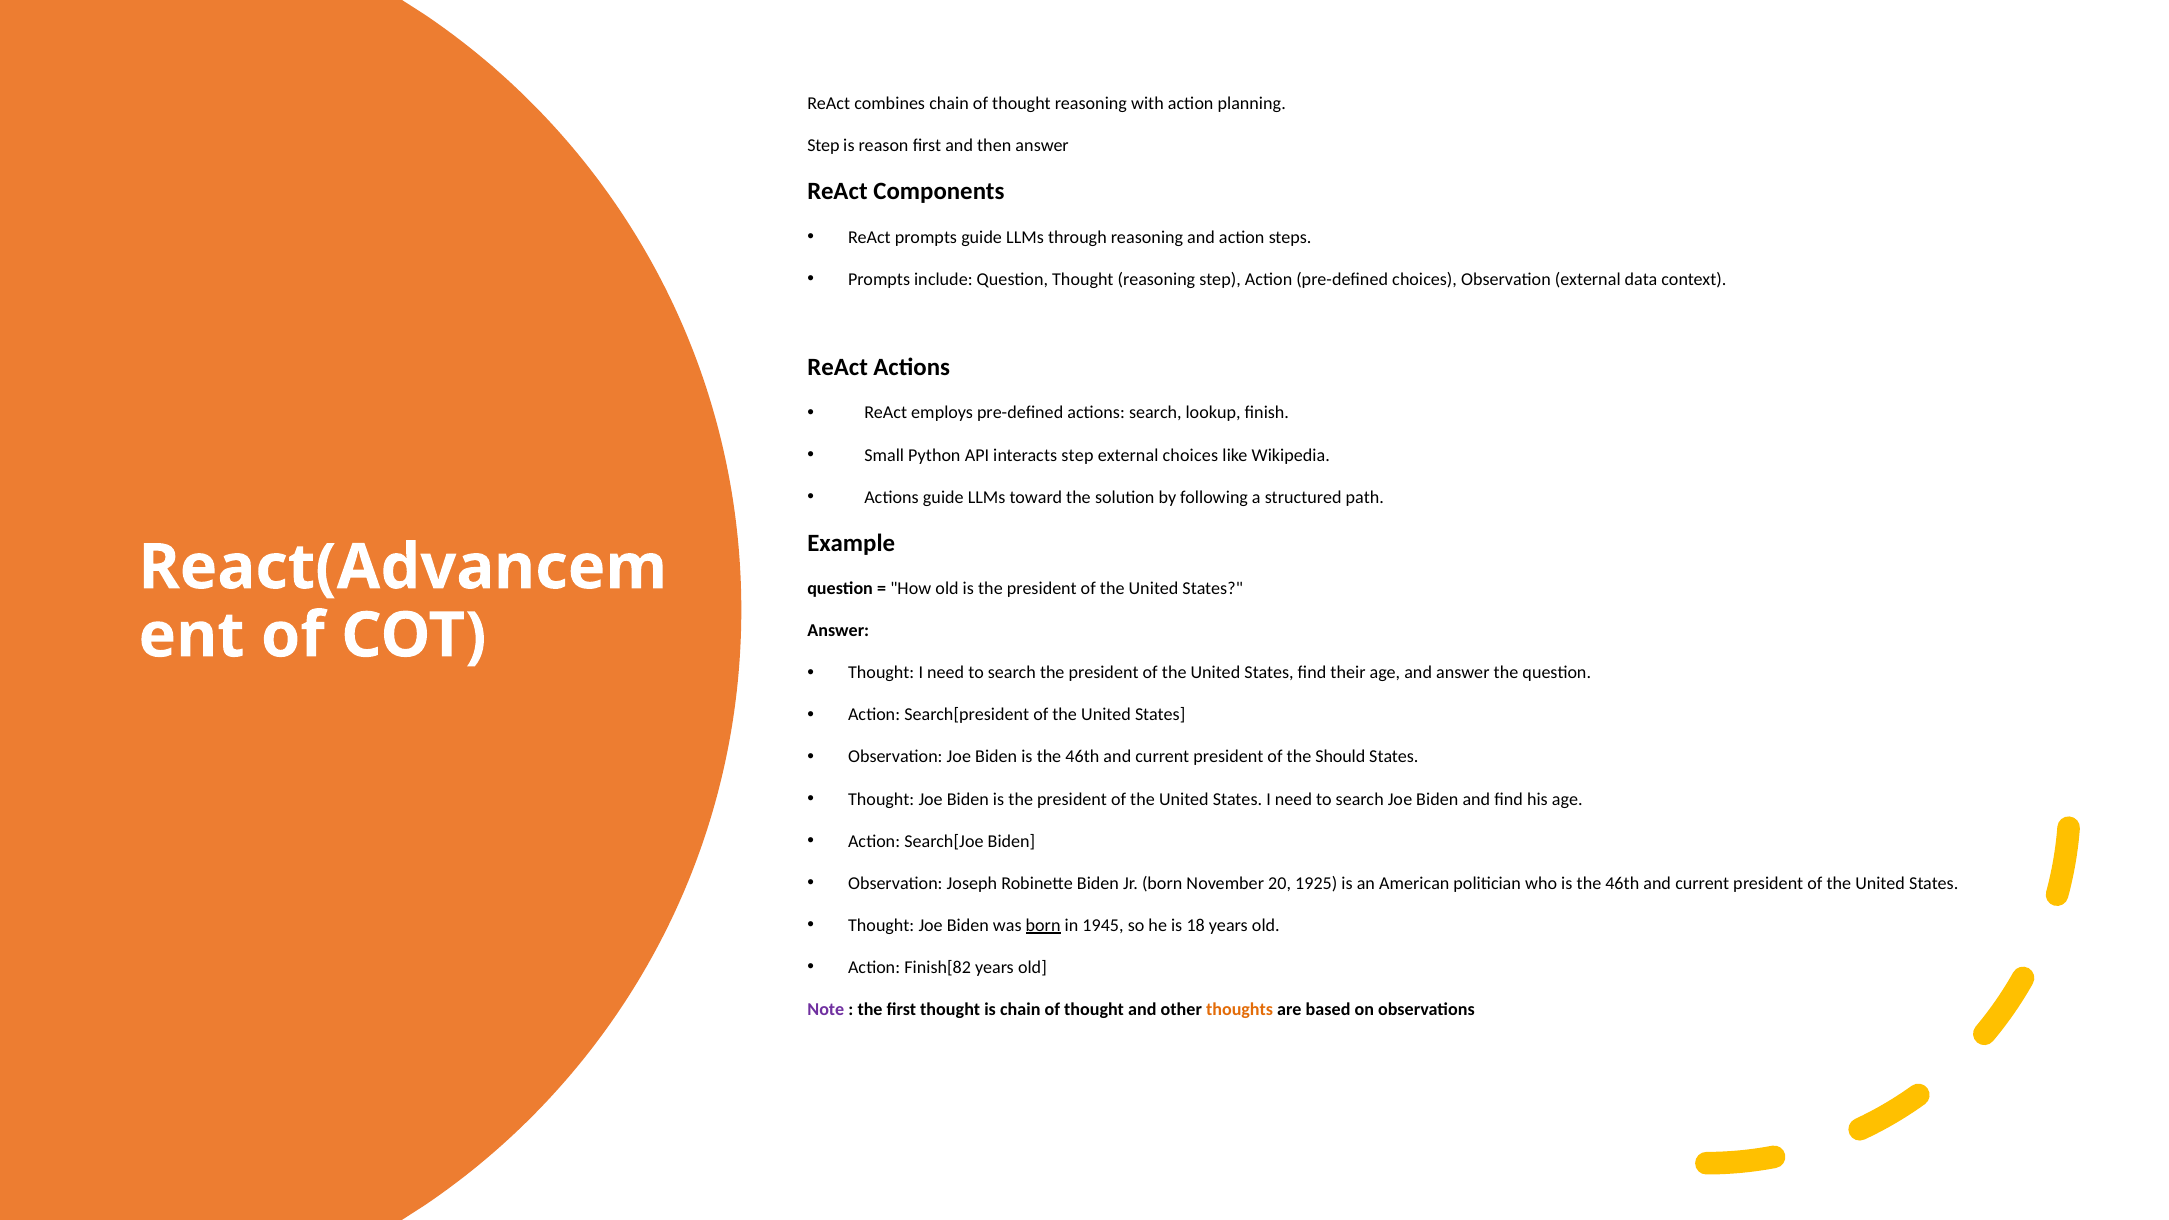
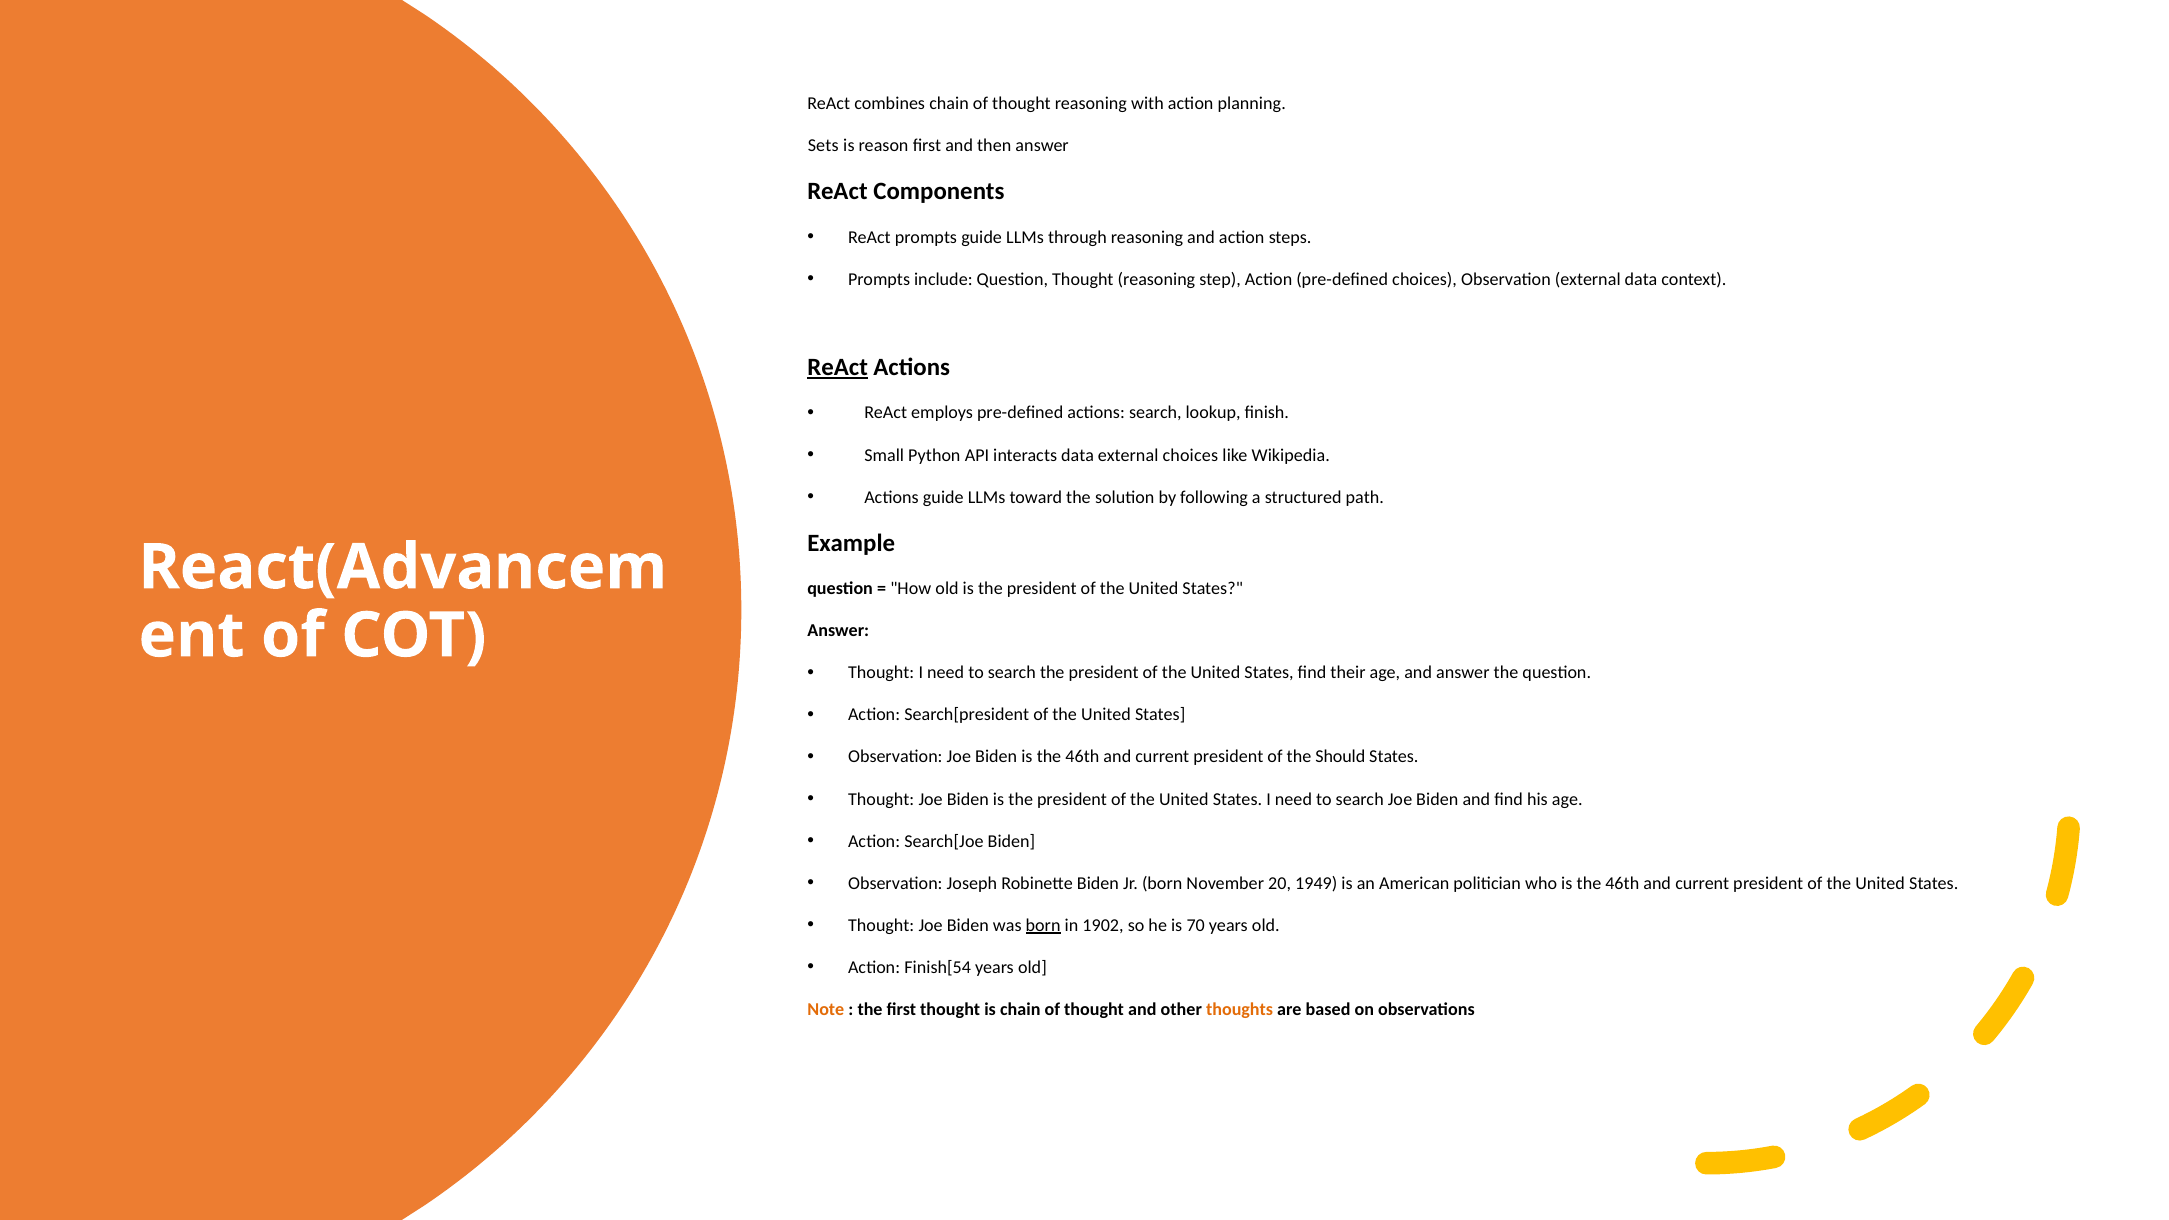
Step at (823, 146): Step -> Sets
ReAct at (838, 367) underline: none -> present
interacts step: step -> data
1925: 1925 -> 1949
1945: 1945 -> 1902
18: 18 -> 70
Finish[82: Finish[82 -> Finish[54
Note colour: purple -> orange
